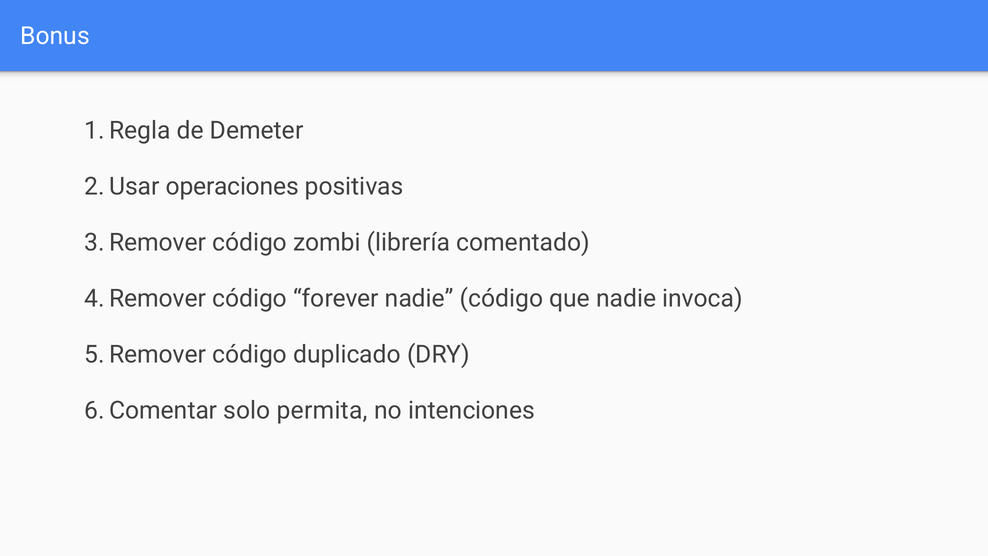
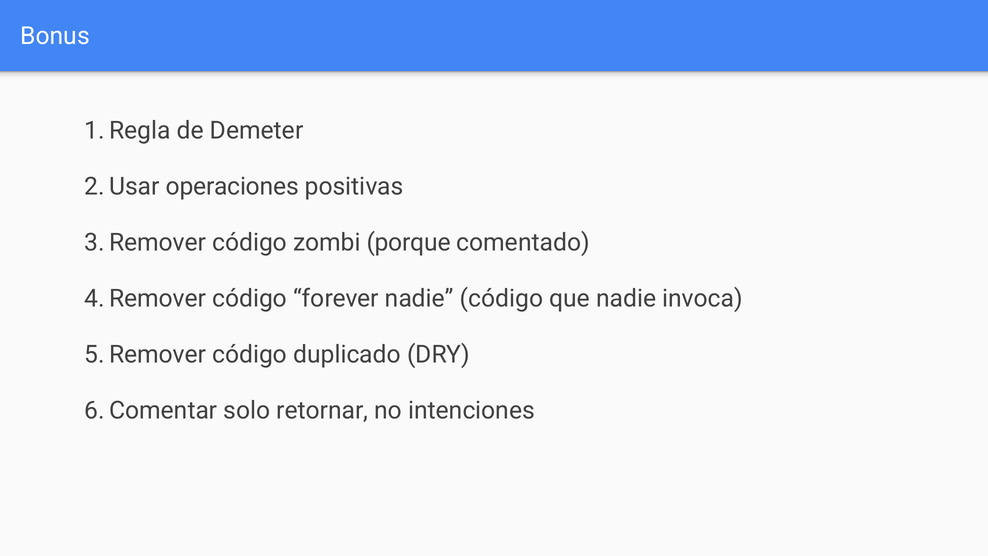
librería: librería -> porque
permita: permita -> retornar
